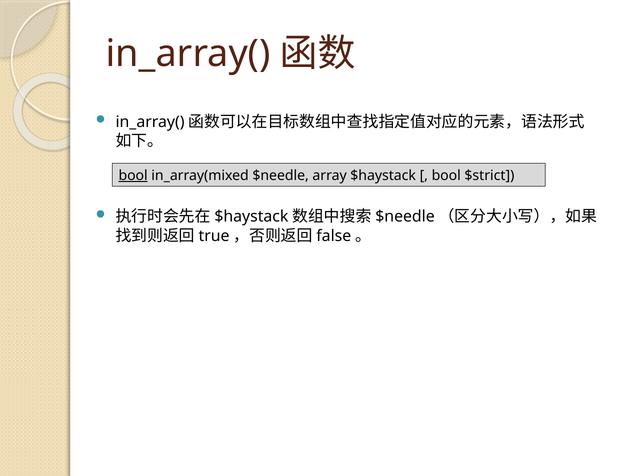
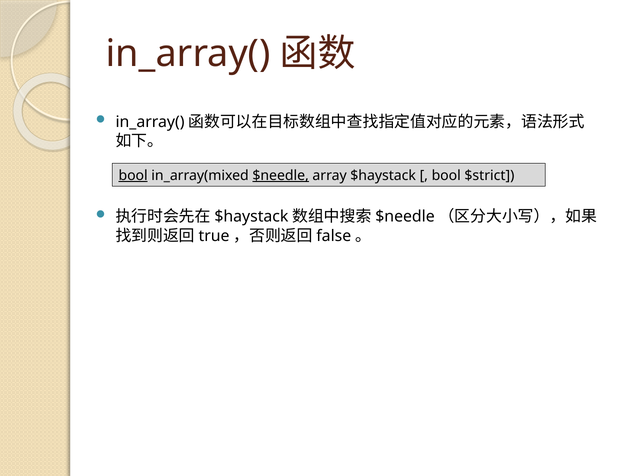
$needle underline: none -> present
